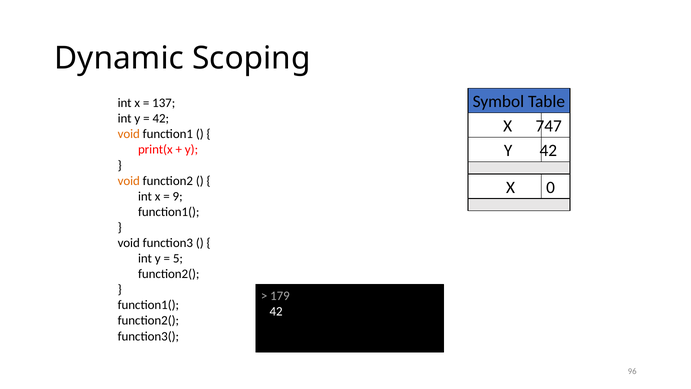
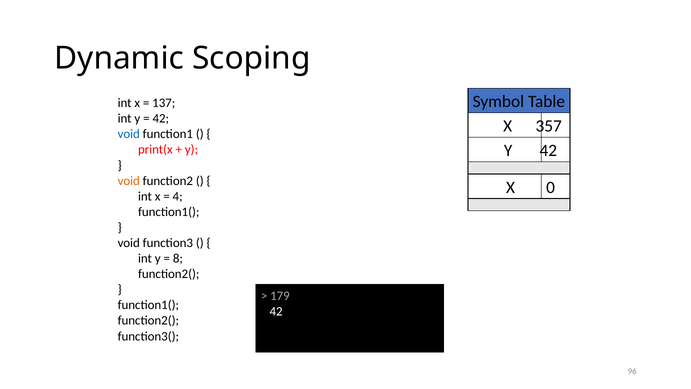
747: 747 -> 357
void at (129, 134) colour: orange -> blue
9: 9 -> 4
5: 5 -> 8
